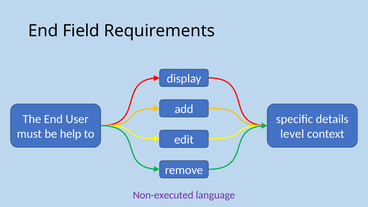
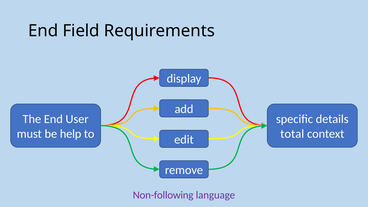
level: level -> total
Non-executed: Non-executed -> Non-following
